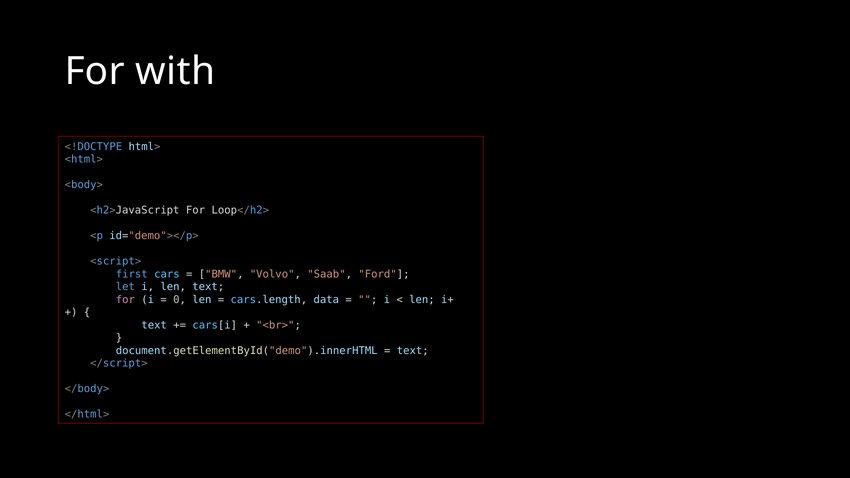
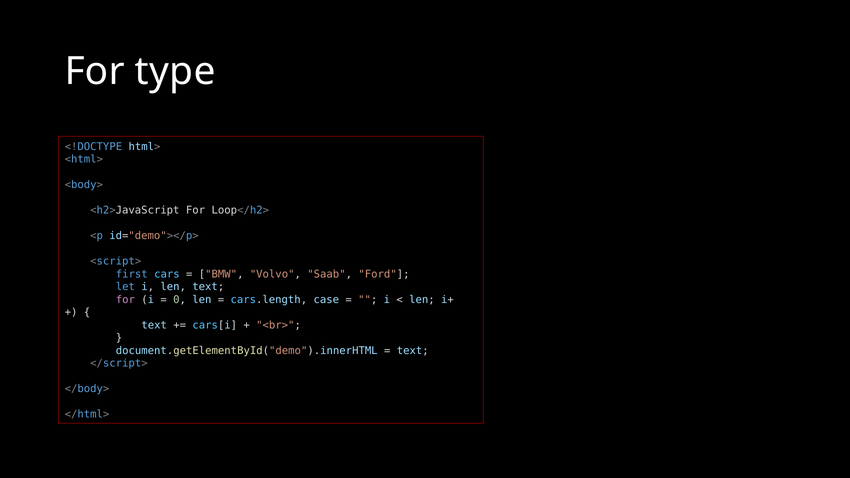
with: with -> type
data: data -> case
